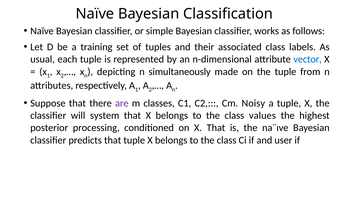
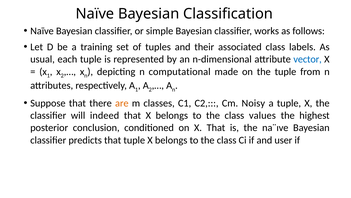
simultaneously: simultaneously -> computational
are colour: purple -> orange
system: system -> indeed
processing: processing -> conclusion
